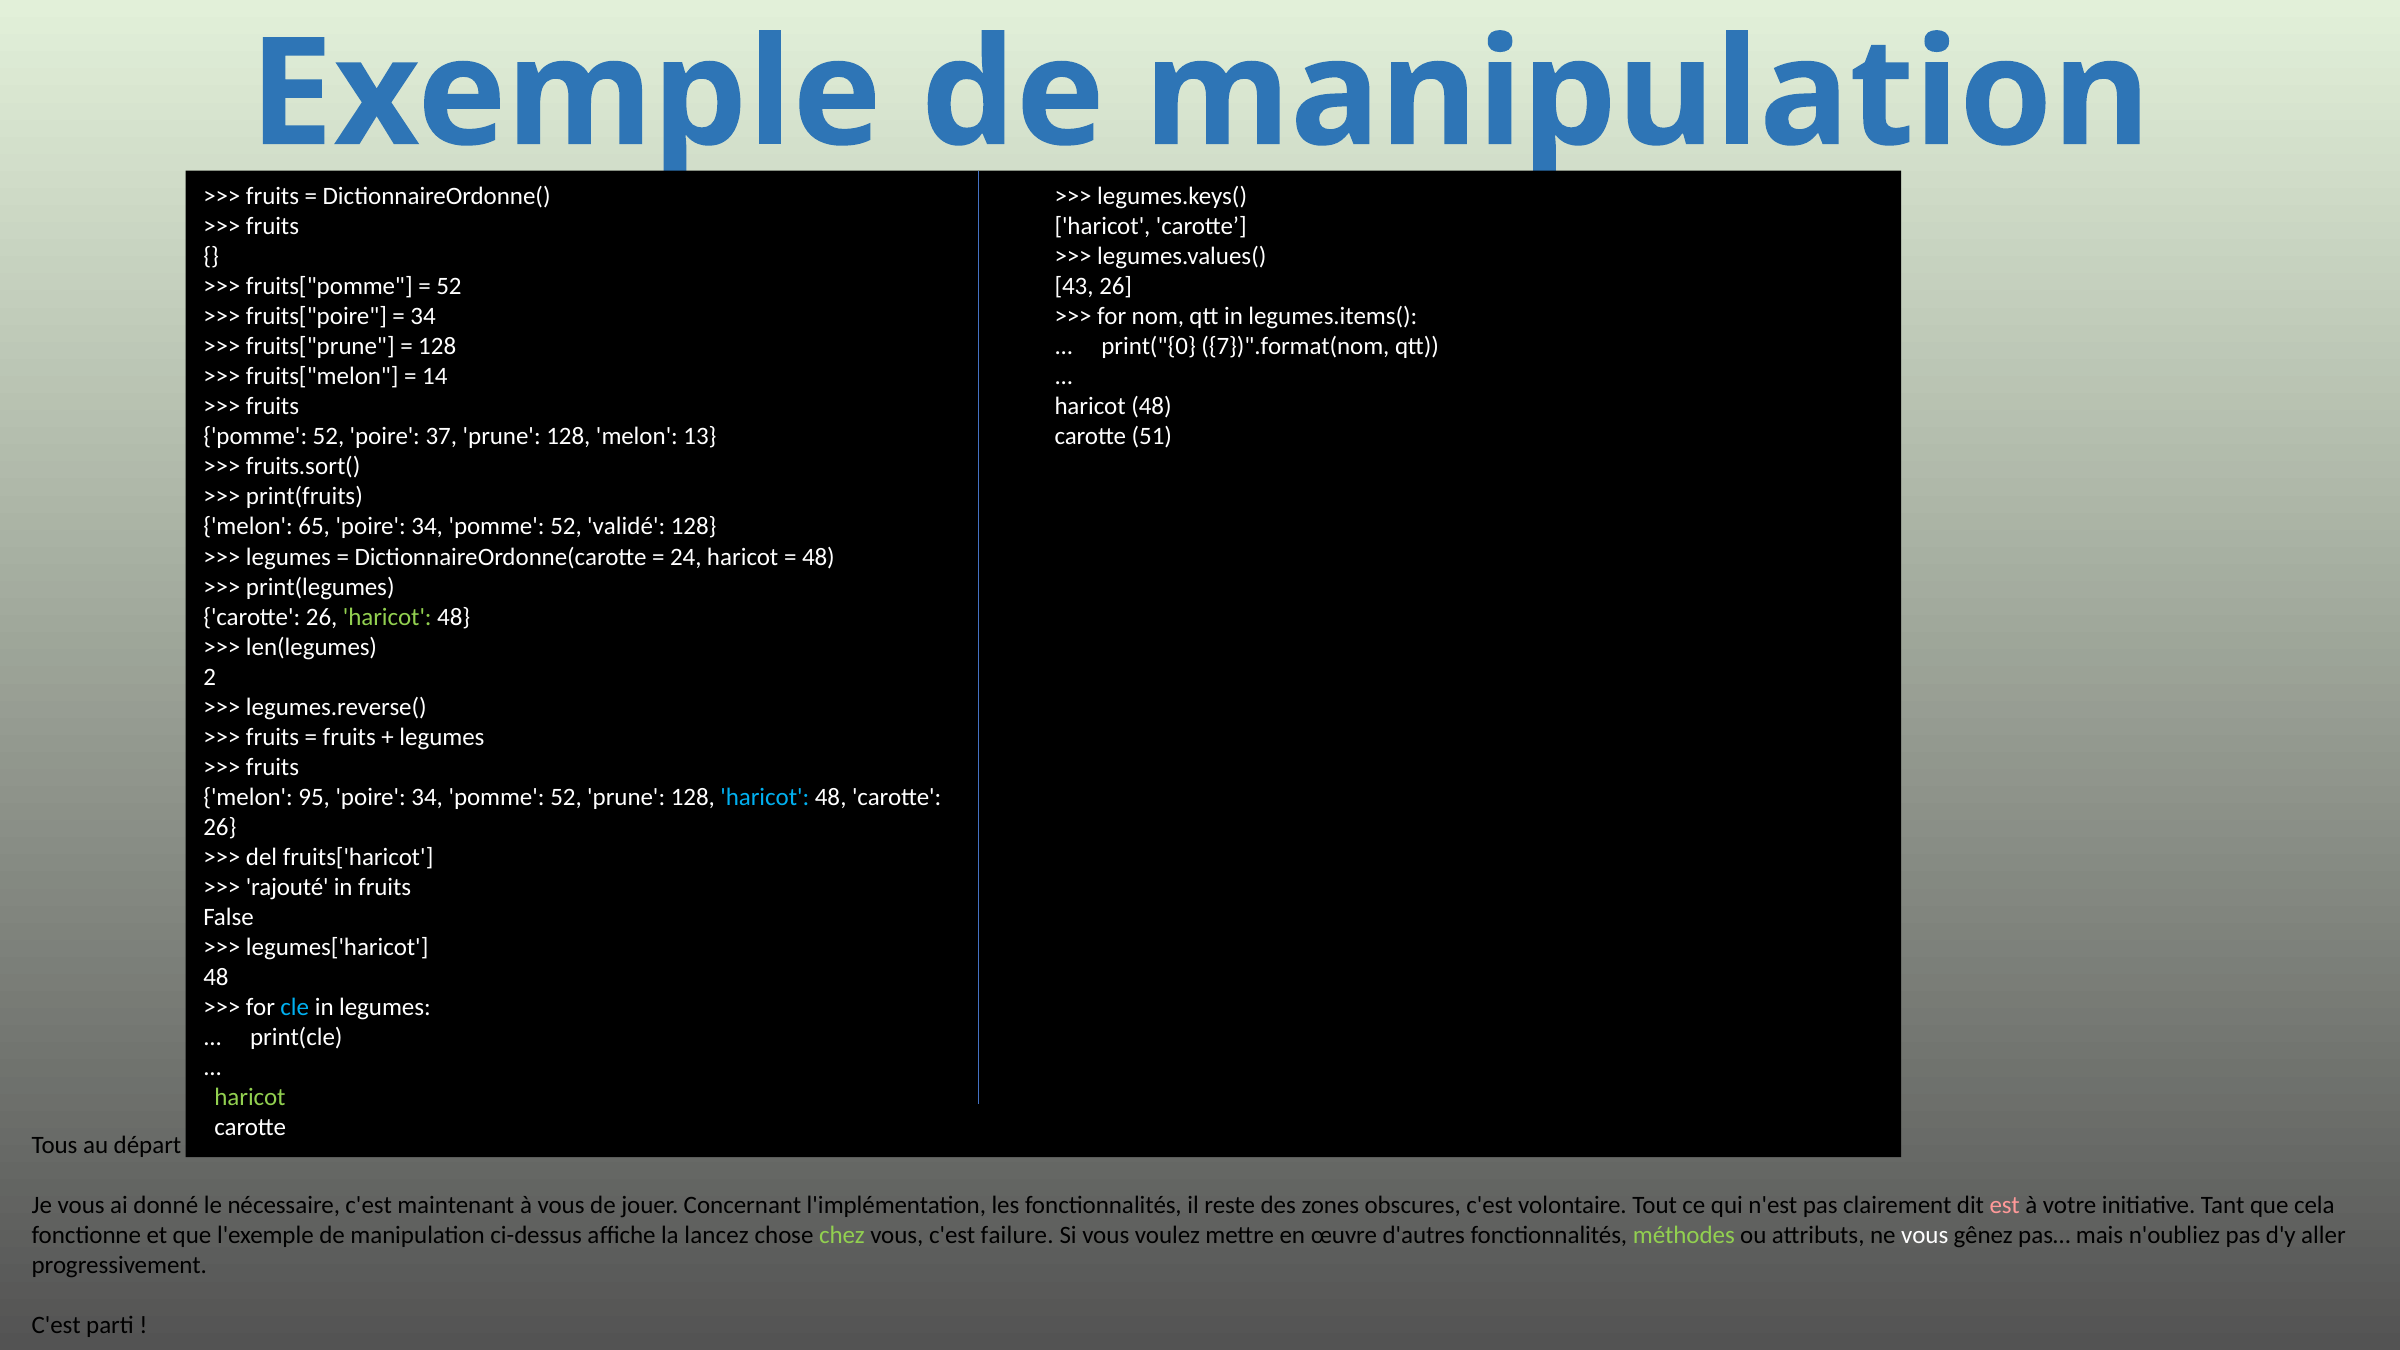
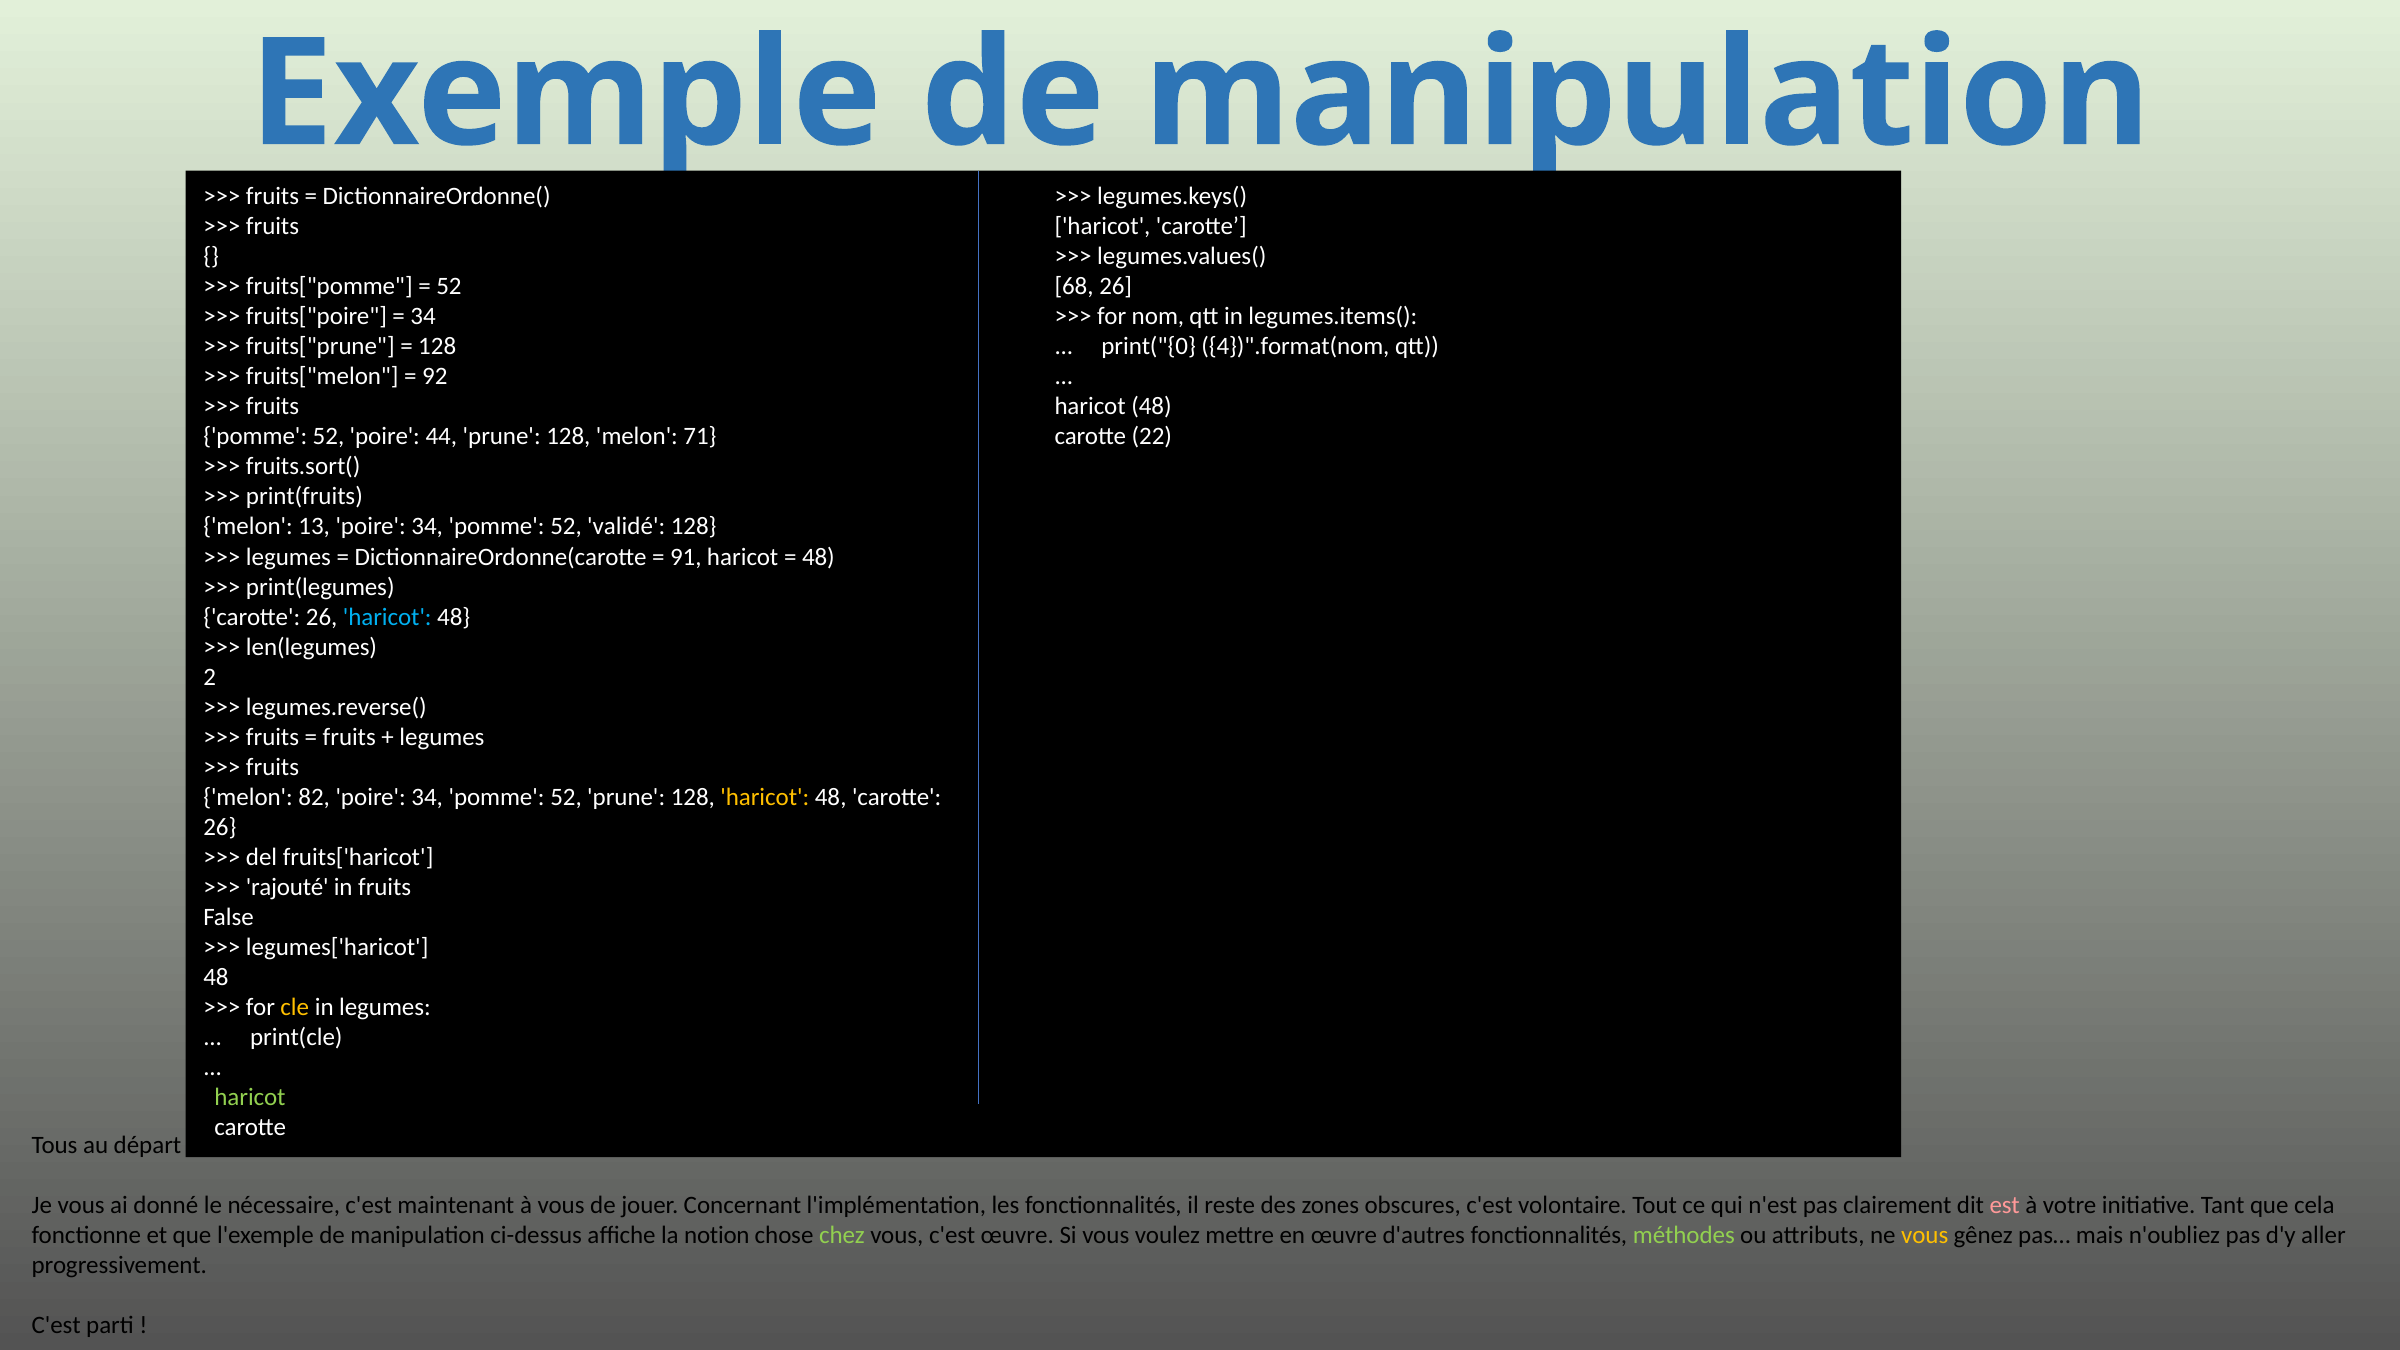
43: 43 -> 68
7})".format(nom: 7})".format(nom -> 4})".format(nom
14: 14 -> 92
37: 37 -> 44
13: 13 -> 71
51: 51 -> 22
65: 65 -> 13
24: 24 -> 91
haricot at (387, 617) colour: light green -> light blue
95: 95 -> 82
haricot at (765, 797) colour: light blue -> yellow
cle colour: light blue -> yellow
lancez: lancez -> notion
c'est failure: failure -> œuvre
vous at (1925, 1235) colour: white -> yellow
